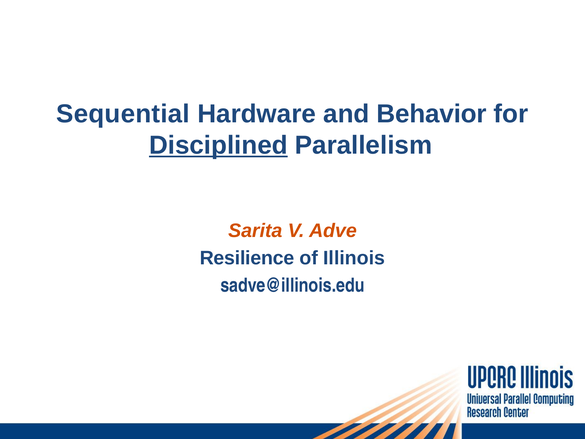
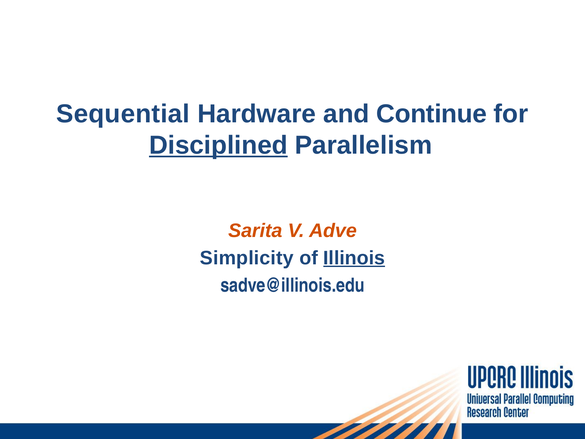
Behavior: Behavior -> Continue
Resilience: Resilience -> Simplicity
Illinois underline: none -> present
